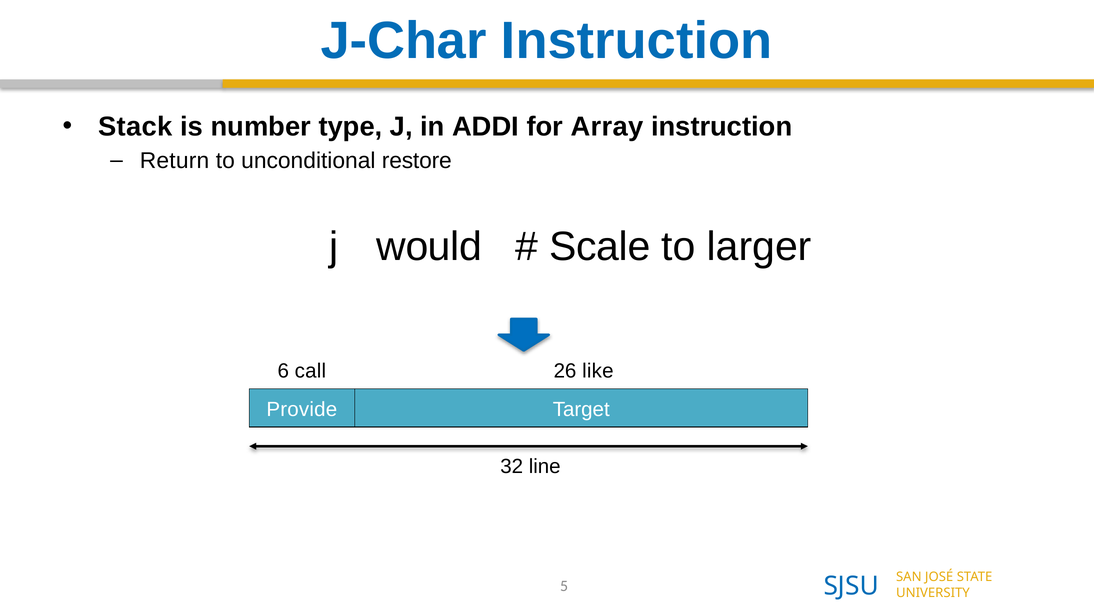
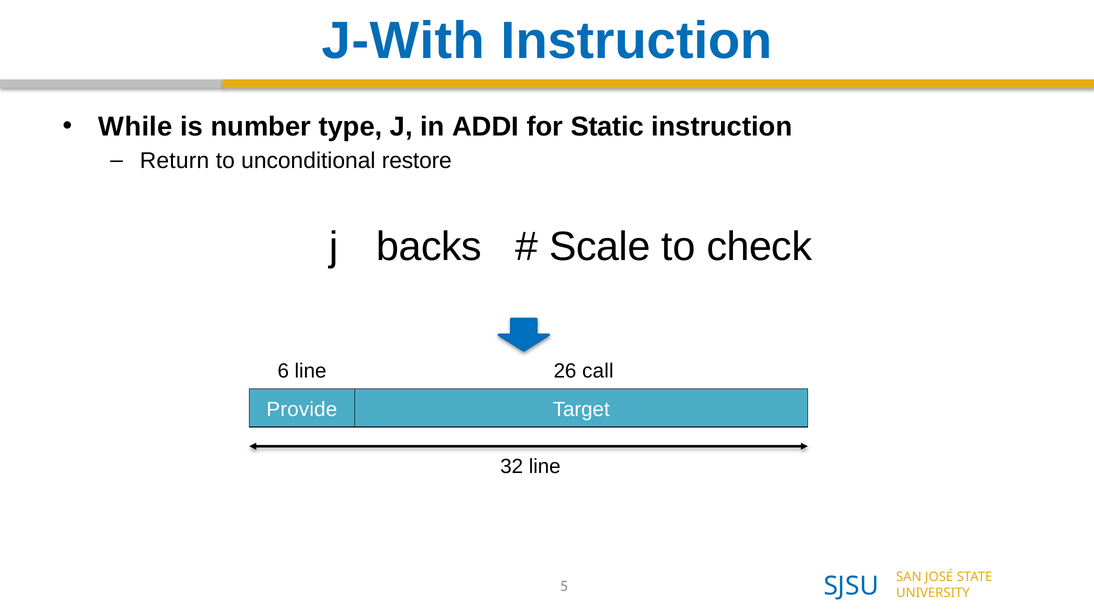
J-Char: J-Char -> J-With
Stack: Stack -> While
Array: Array -> Static
would: would -> backs
larger: larger -> check
6 call: call -> line
like: like -> call
